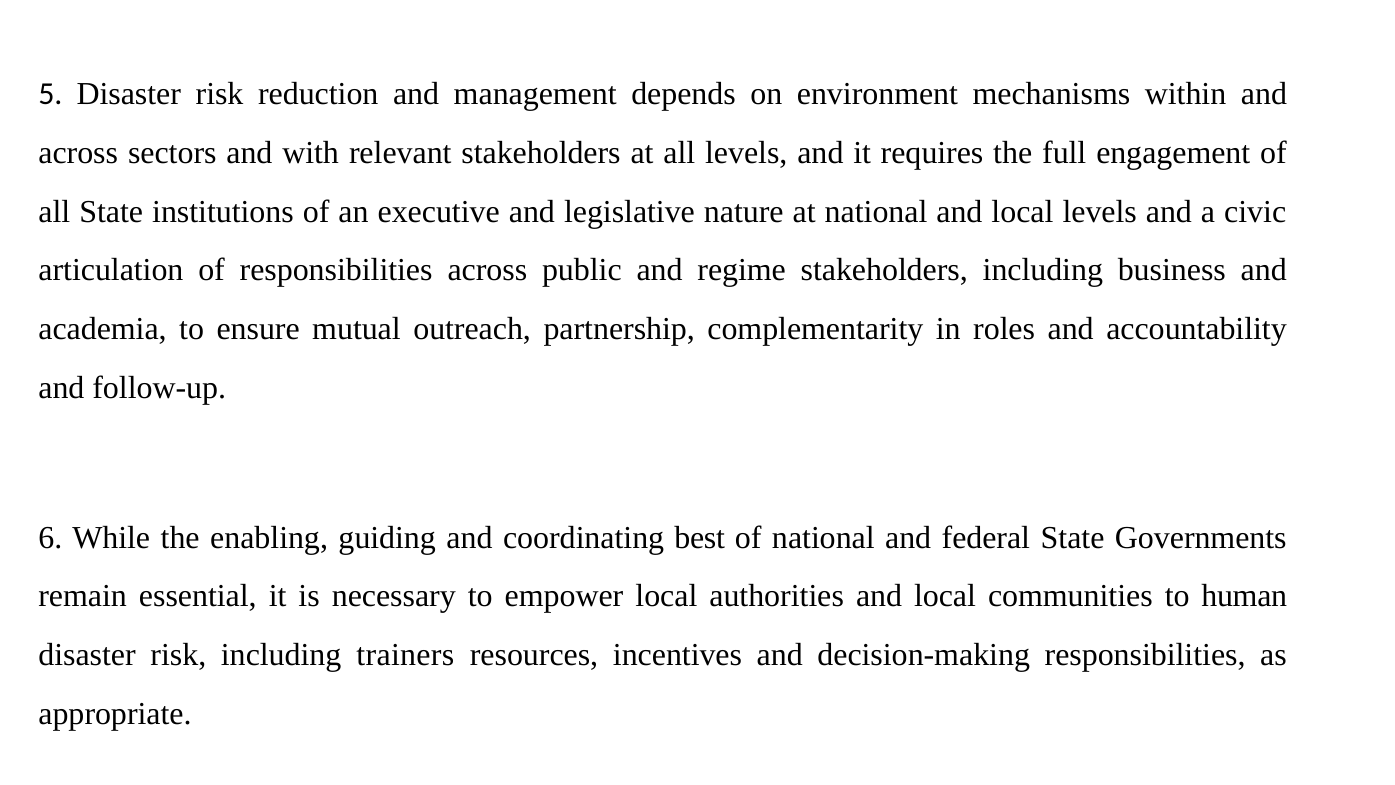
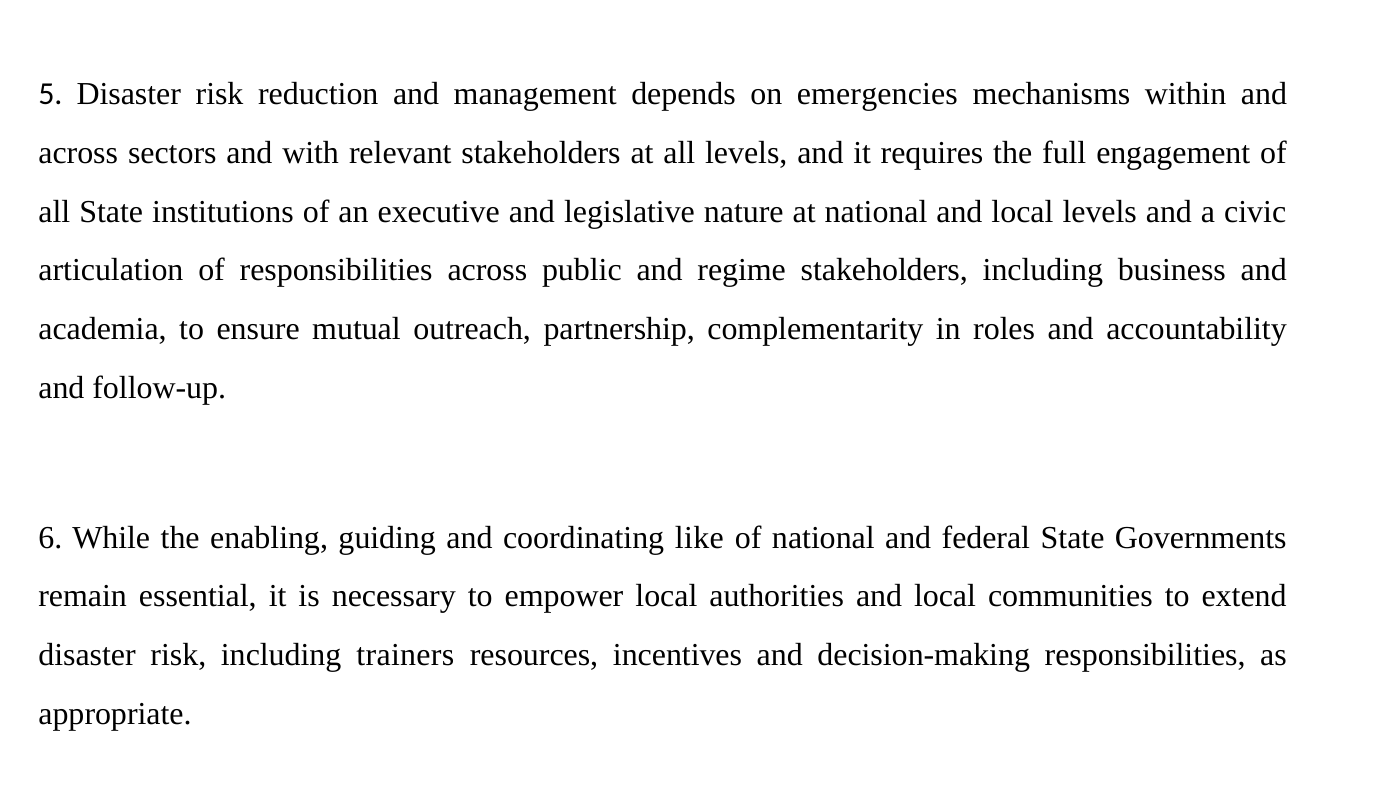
environment: environment -> emergencies
best: best -> like
human: human -> extend
